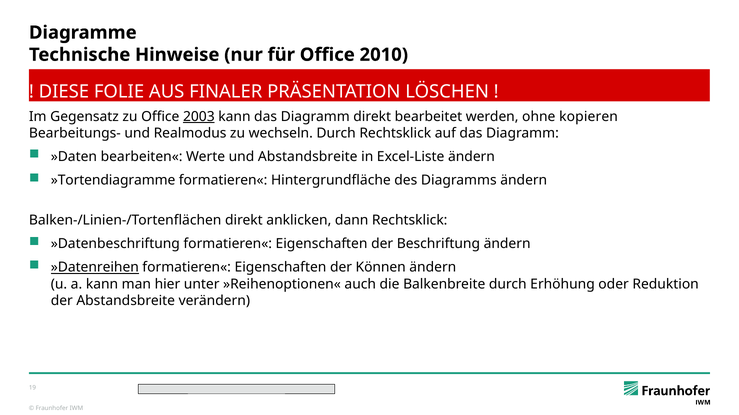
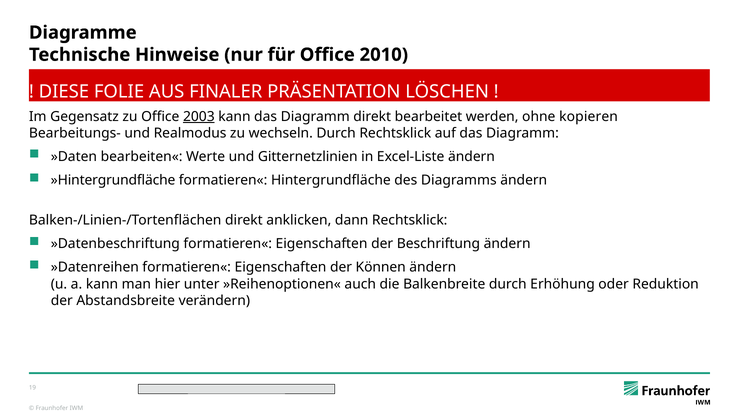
und Abstandsbreite: Abstandsbreite -> Gitternetzlinien
»Tortendiagramme: »Tortendiagramme -> »Hintergrundfläche
»Datenreihen underline: present -> none
